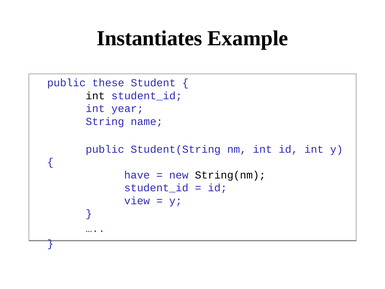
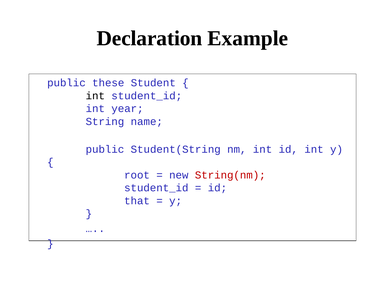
Instantiates: Instantiates -> Declaration
have: have -> root
String(nm colour: black -> red
view: view -> that
